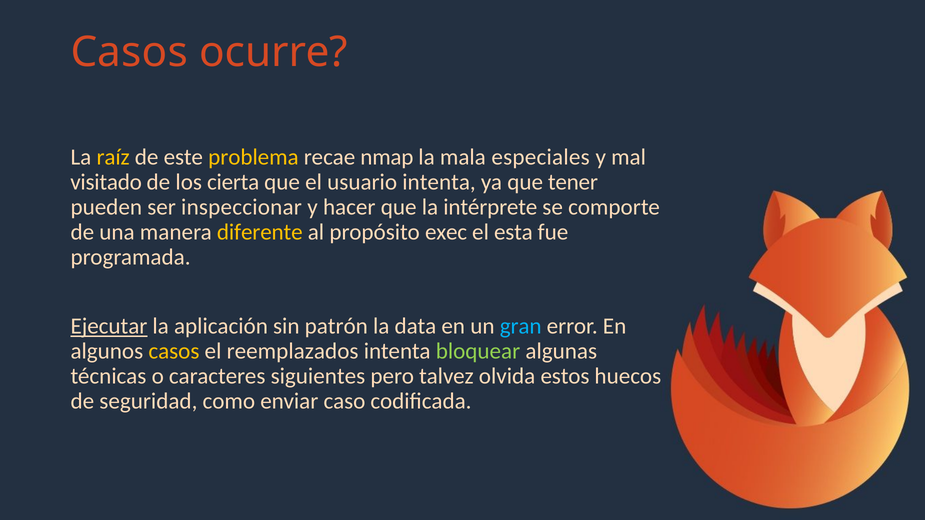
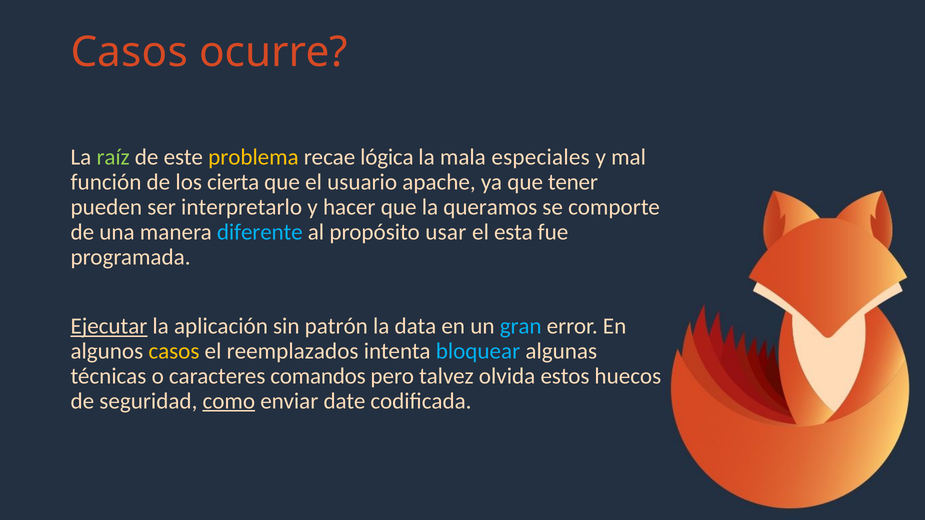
raíz colour: yellow -> light green
nmap: nmap -> lógica
visitado: visitado -> función
usuario intenta: intenta -> apache
inspeccionar: inspeccionar -> interpretarlo
intérprete: intérprete -> queramos
diferente colour: yellow -> light blue
exec: exec -> usar
bloquear colour: light green -> light blue
siguientes: siguientes -> comandos
como underline: none -> present
caso: caso -> date
